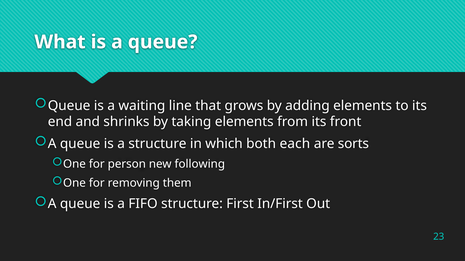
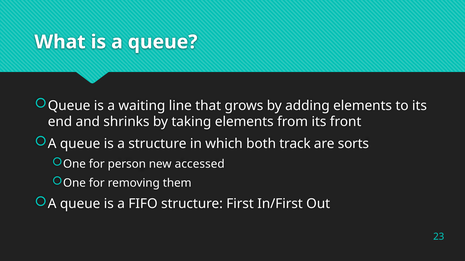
each: each -> track
following: following -> accessed
